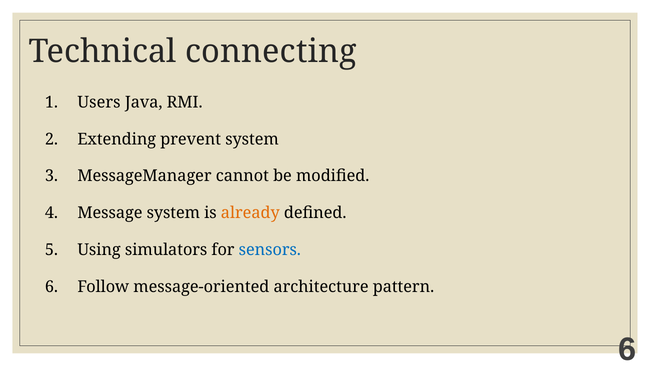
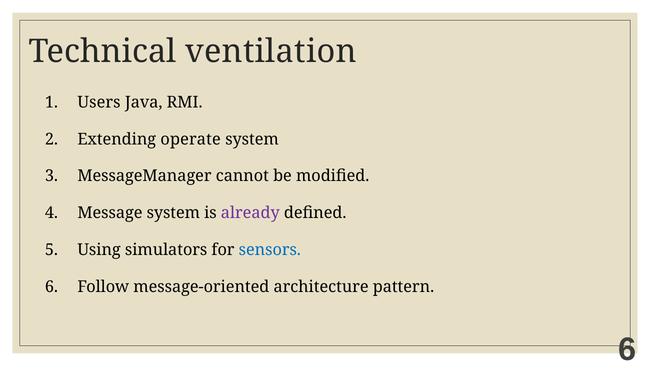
connecting: connecting -> ventilation
prevent: prevent -> operate
already colour: orange -> purple
